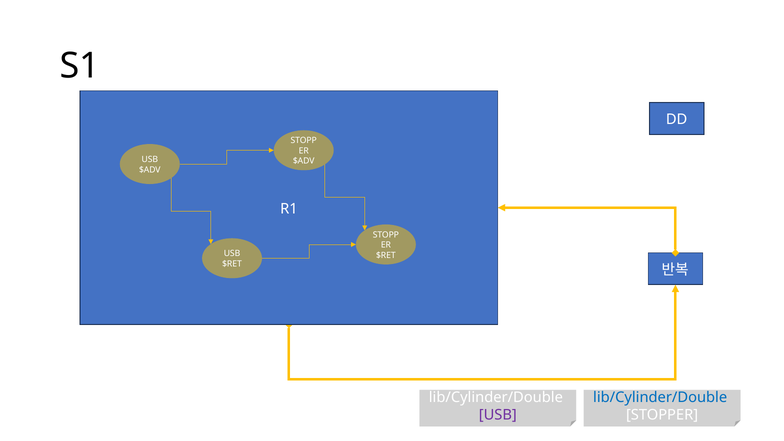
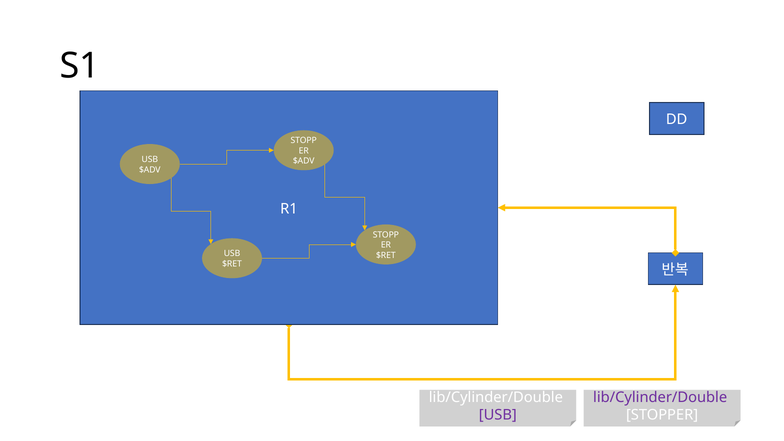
lib/Cylinder/Double at (660, 397) colour: blue -> purple
